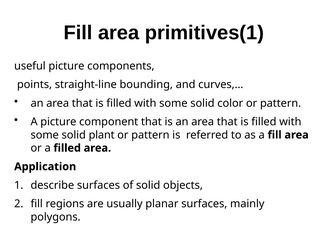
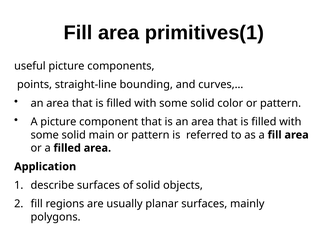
plant: plant -> main
